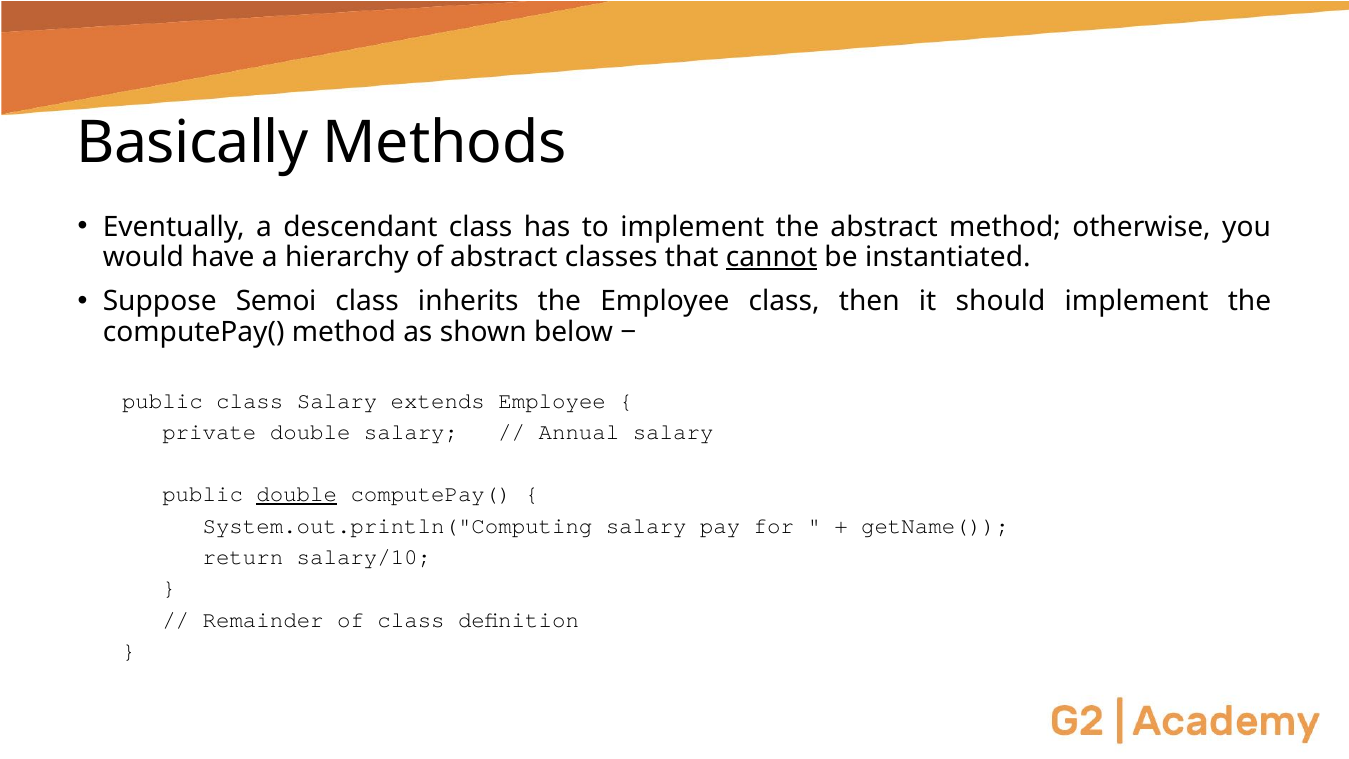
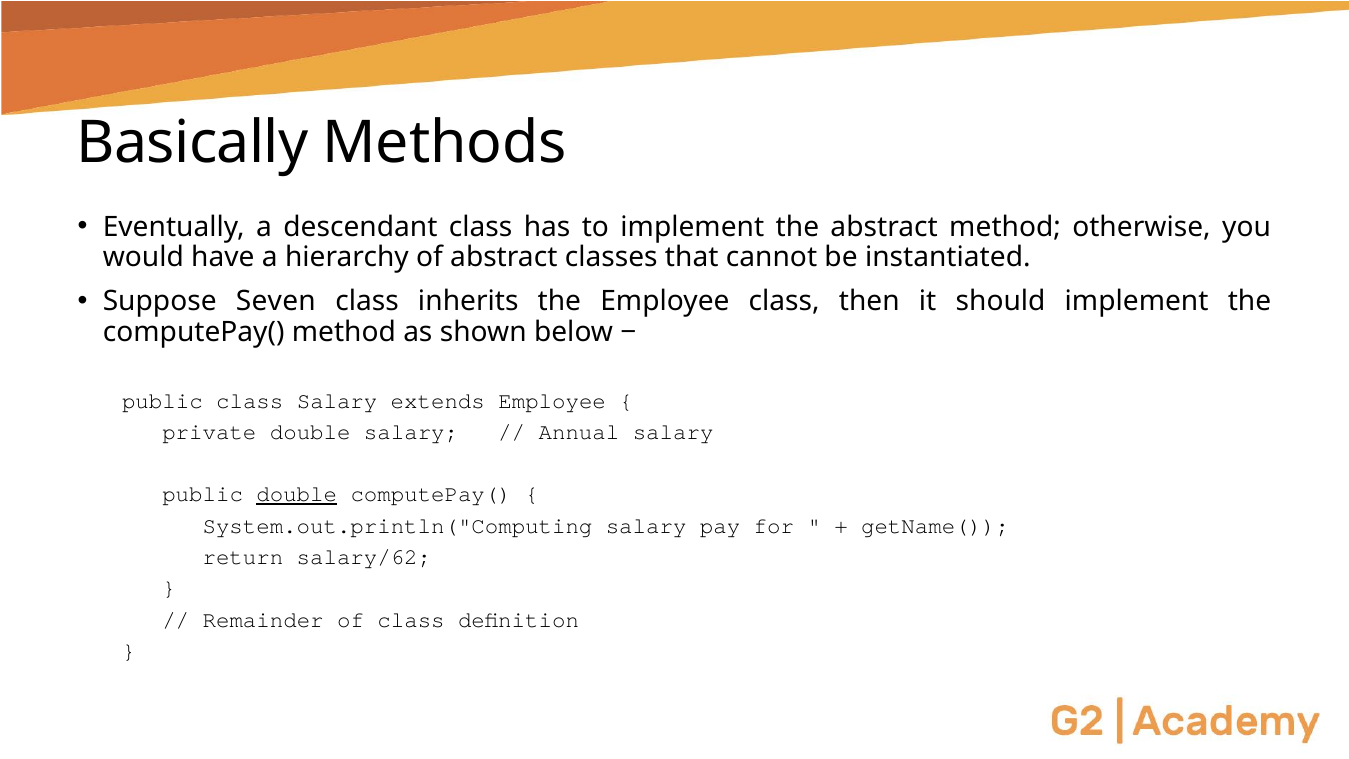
cannot underline: present -> none
Semoi: Semoi -> Seven
salary/10: salary/10 -> salary/62
